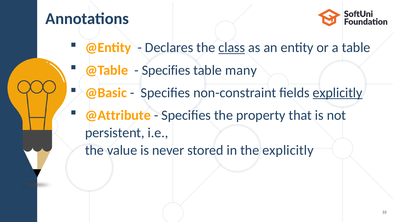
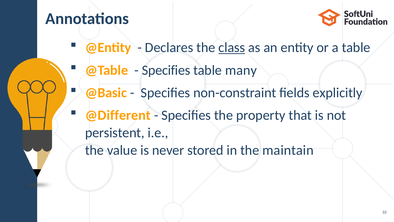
explicitly at (338, 93) underline: present -> none
@Attribute: @Attribute -> @Different
the explicitly: explicitly -> maintain
